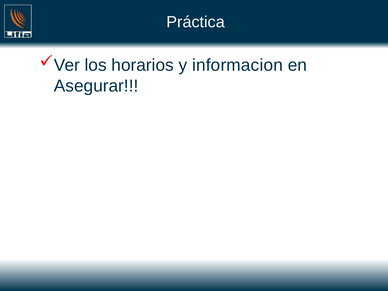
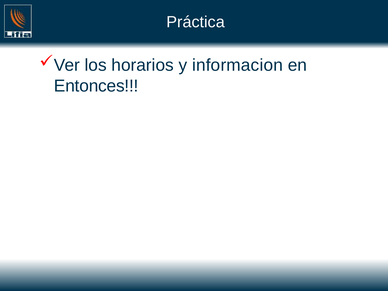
Asegurar: Asegurar -> Entonces
